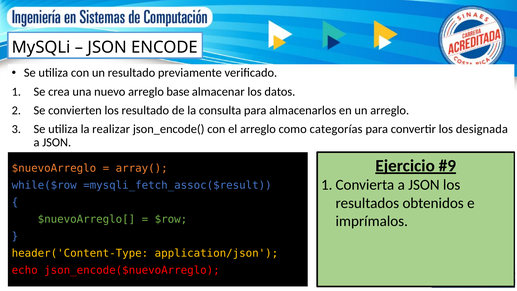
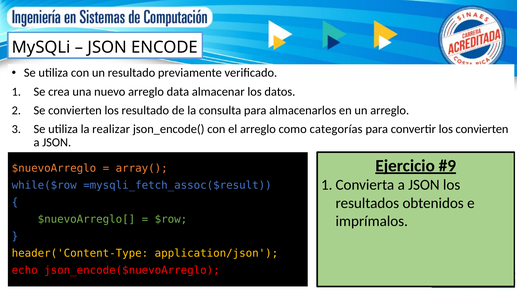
base: base -> data
los designada: designada -> convierten
